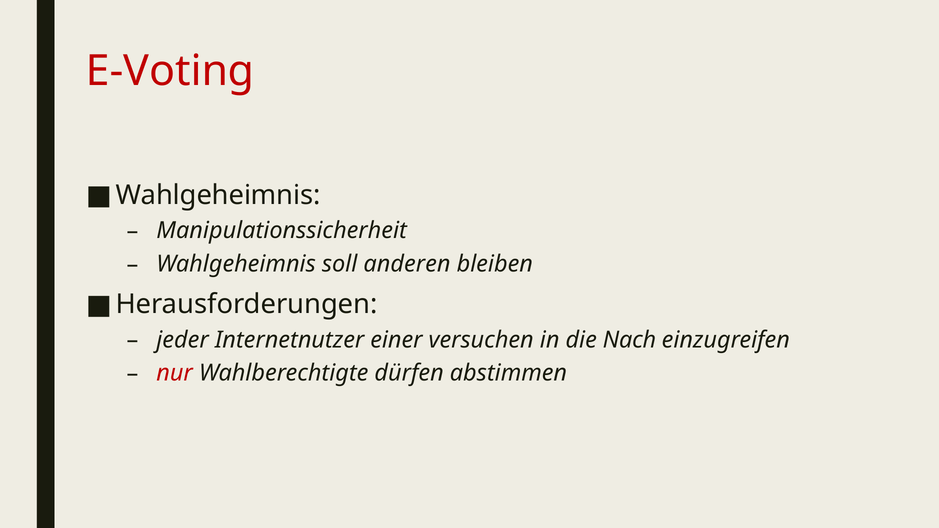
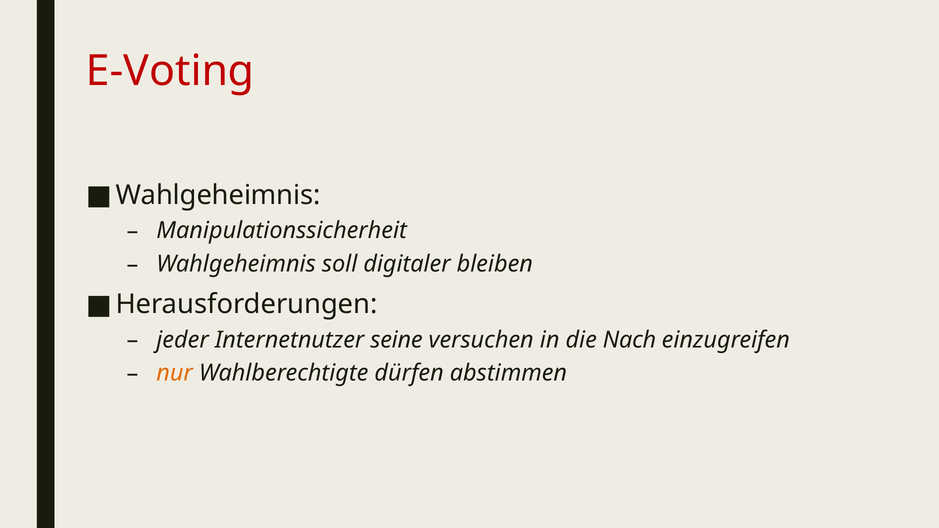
anderen: anderen -> digitaler
einer: einer -> seine
nur colour: red -> orange
